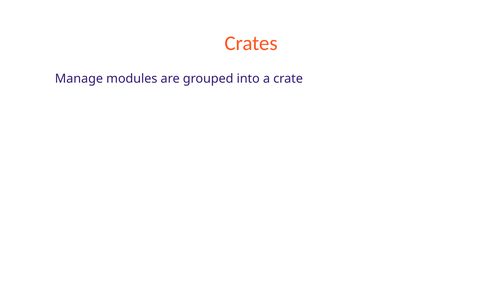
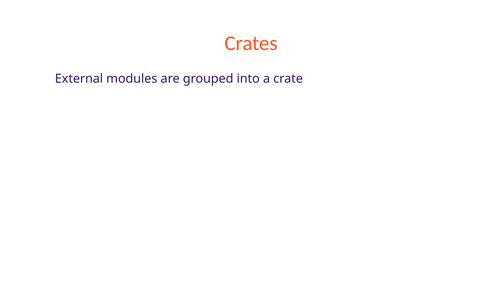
Manage: Manage -> External
